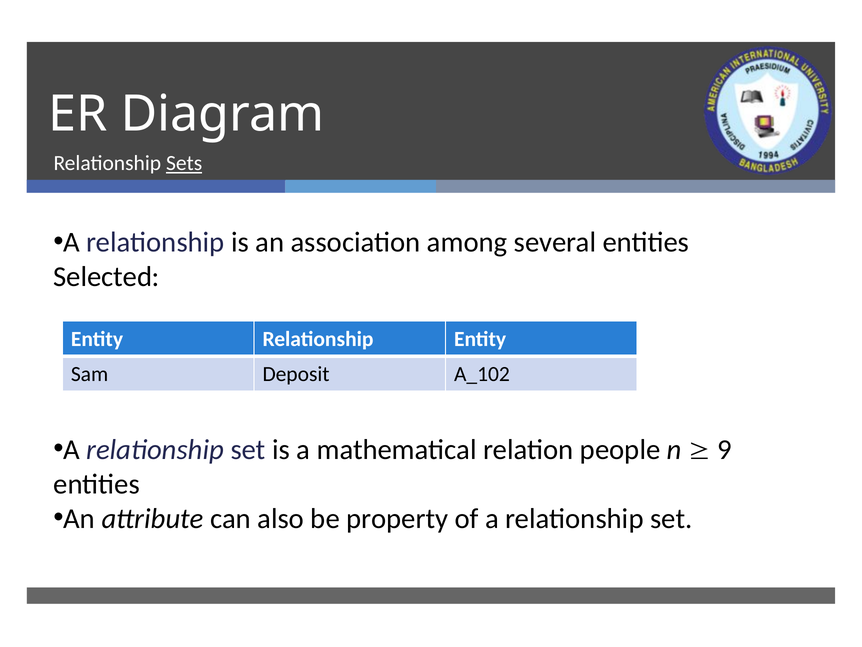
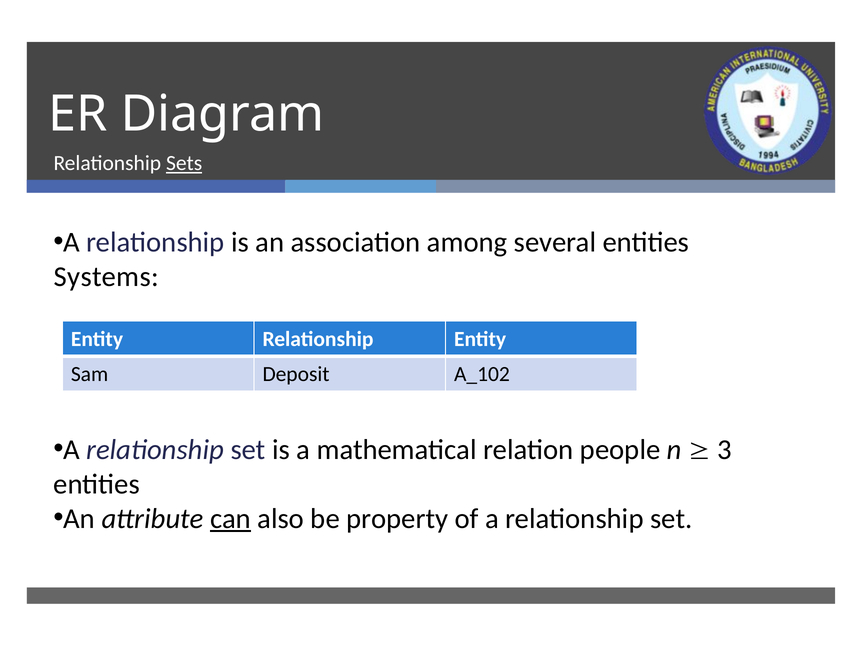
Selected: Selected -> Systems
9: 9 -> 3
can underline: none -> present
